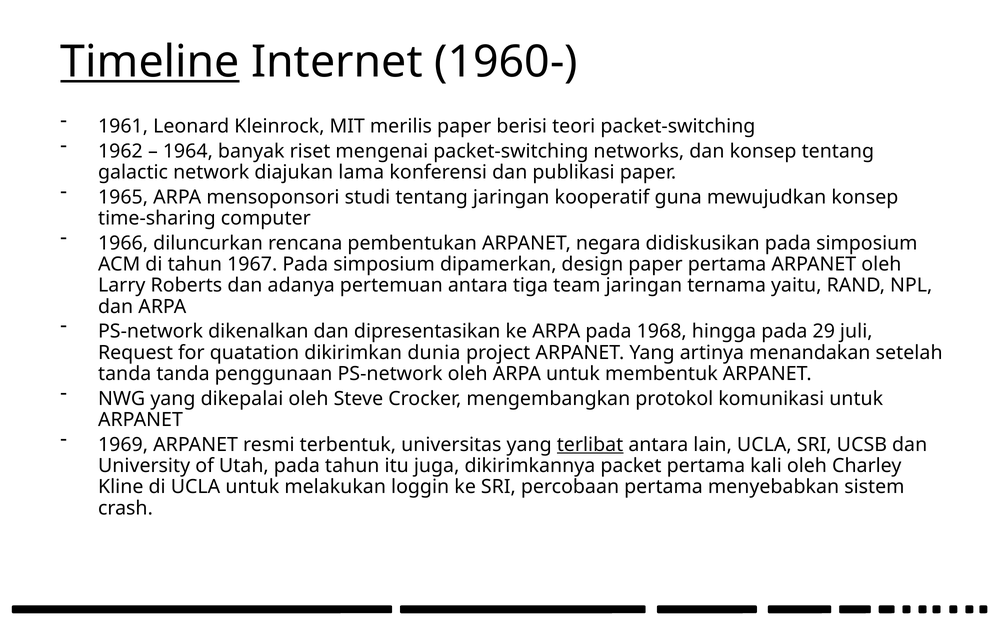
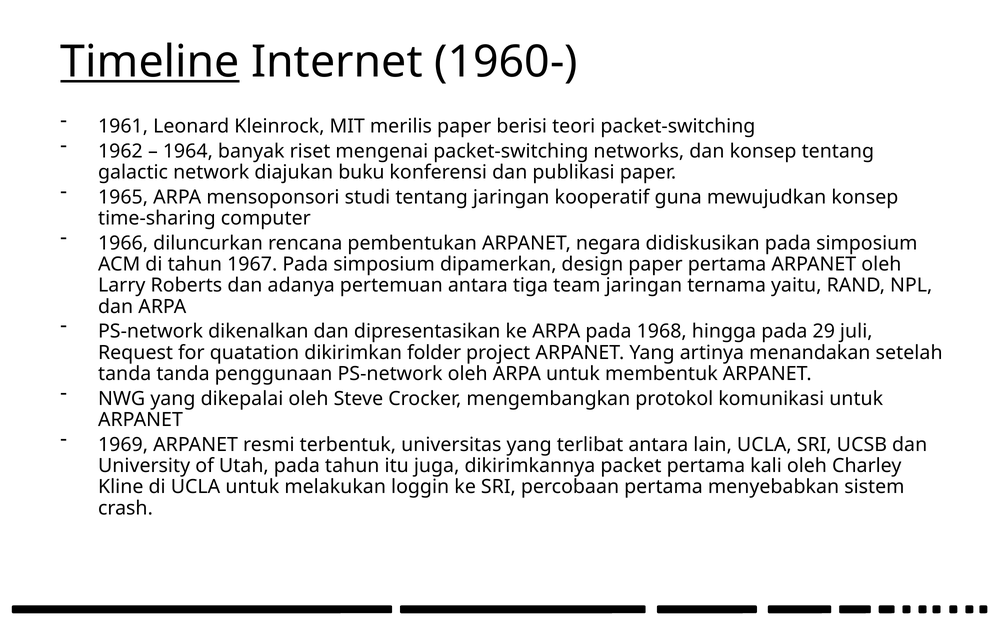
lama: lama -> buku
dunia: dunia -> folder
terlibat underline: present -> none
